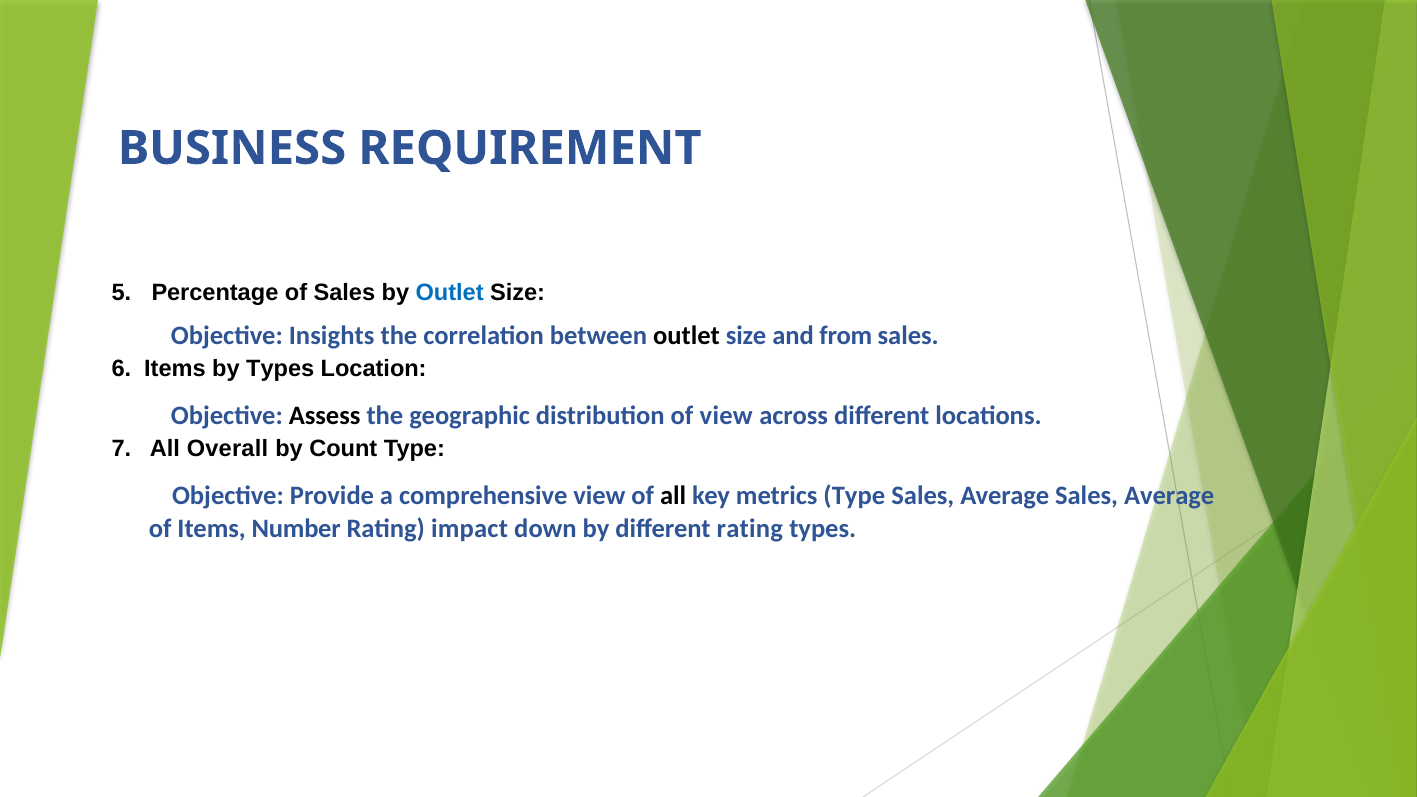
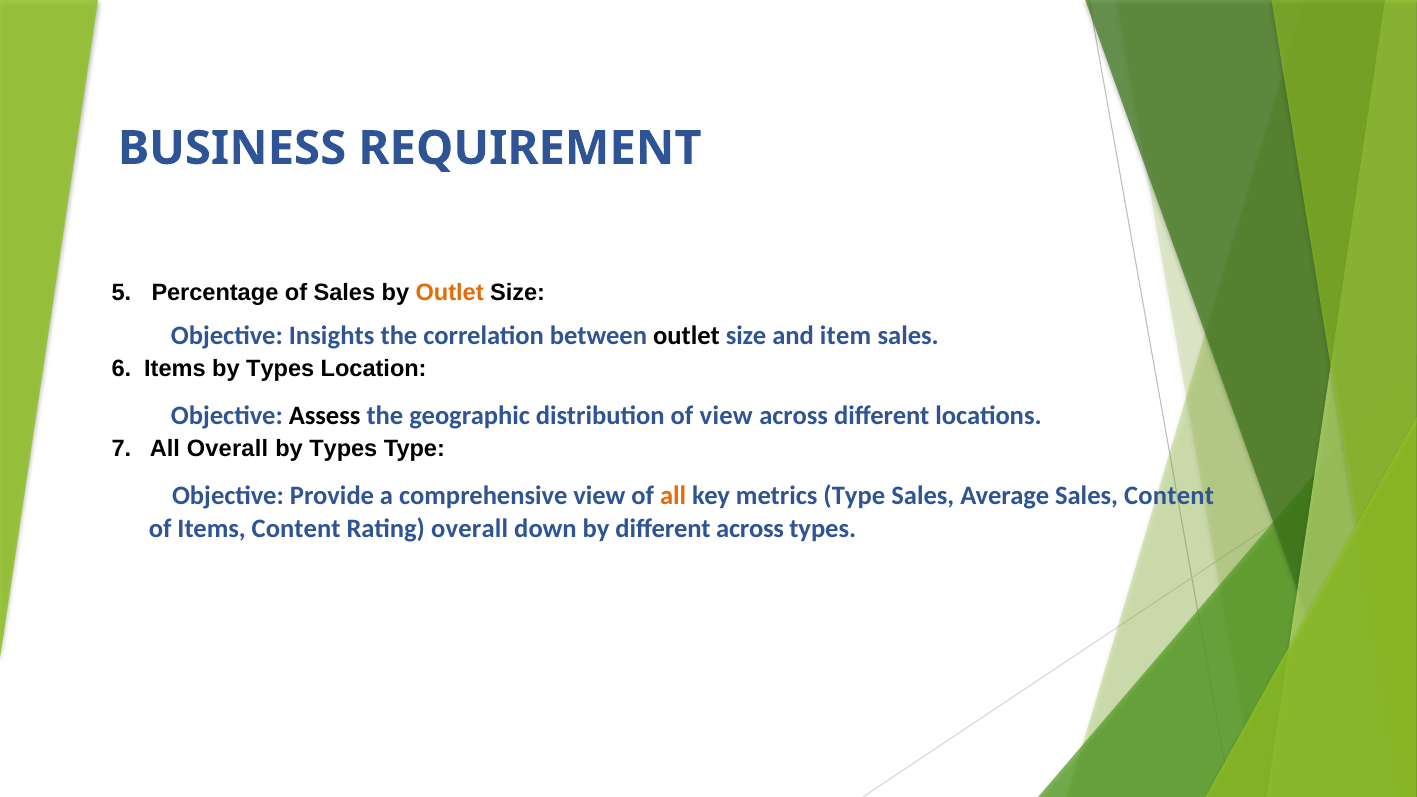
Outlet at (450, 292) colour: blue -> orange
from: from -> item
Count at (343, 449): Count -> Types
all at (673, 496) colour: black -> orange
Average Sales Average: Average -> Content
Items Number: Number -> Content
Rating impact: impact -> overall
different rating: rating -> across
